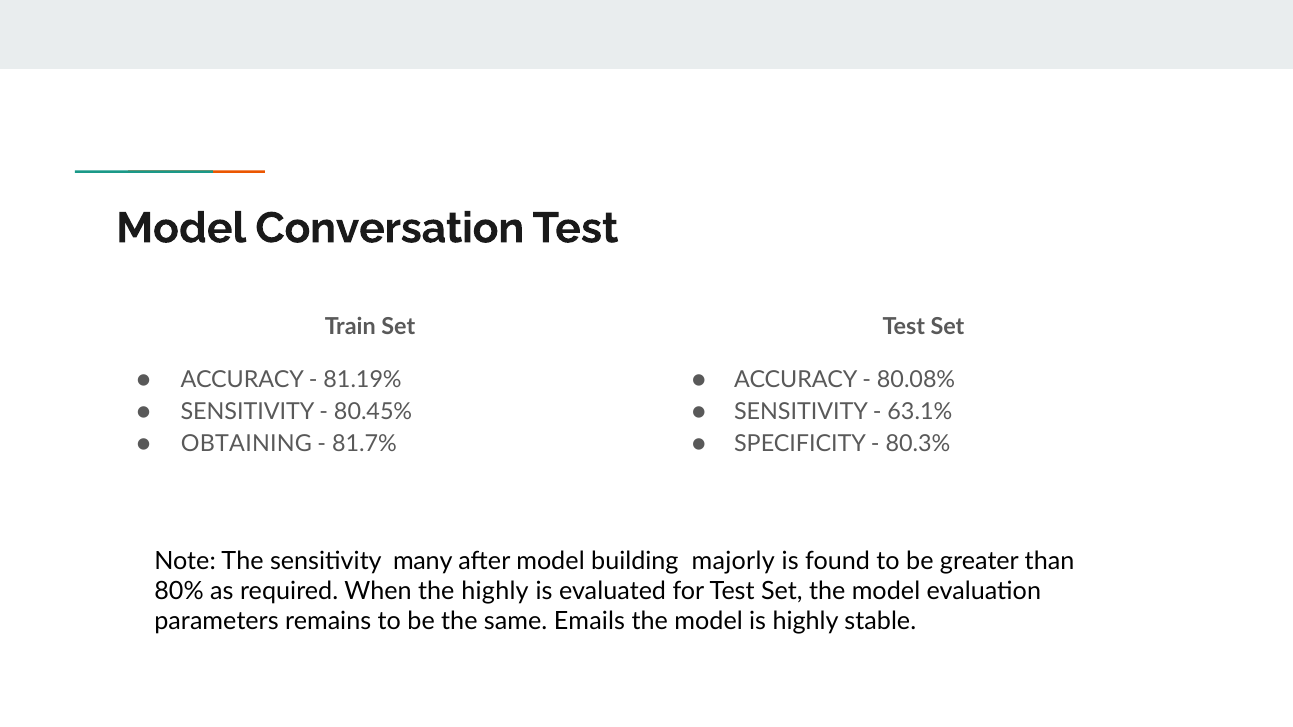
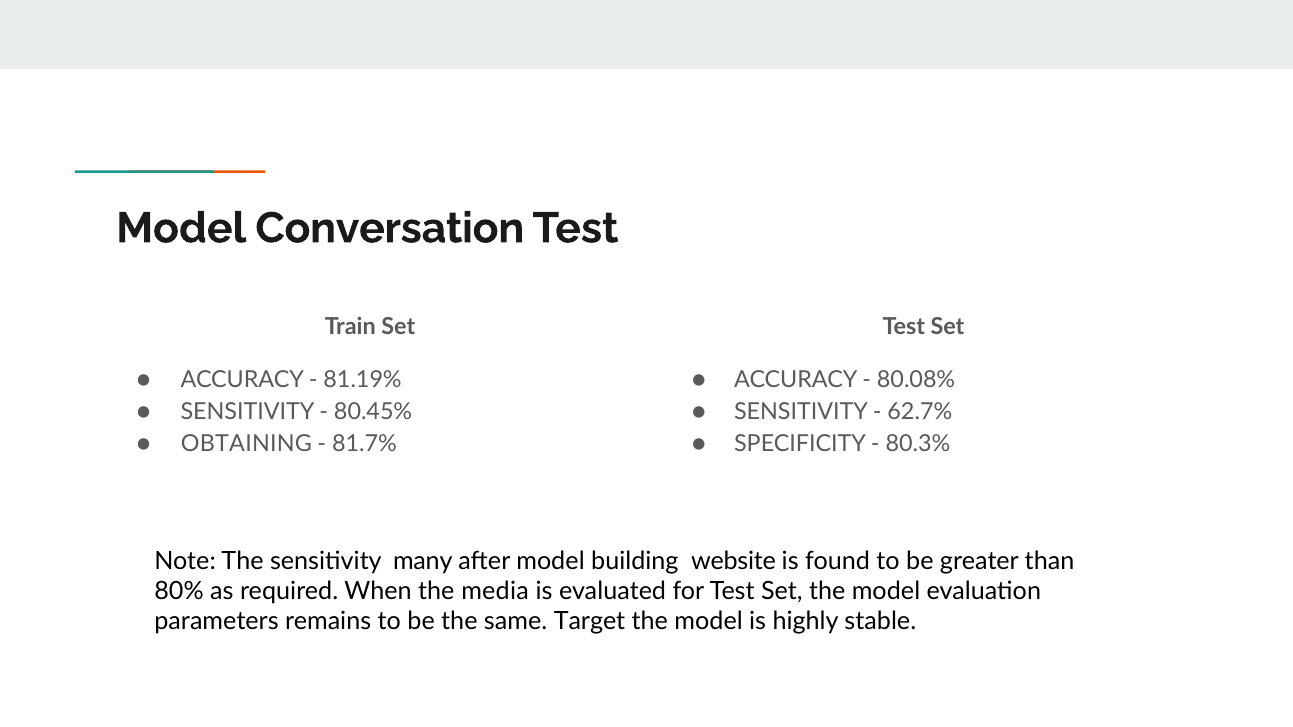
63.1%: 63.1% -> 62.7%
majorly: majorly -> website
the highly: highly -> media
Emails: Emails -> Target
